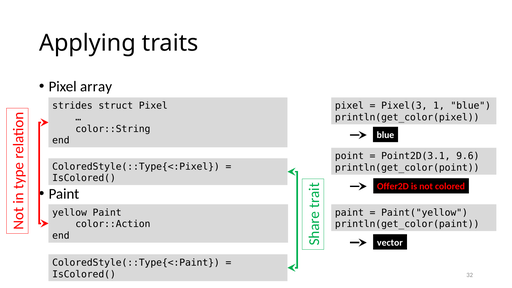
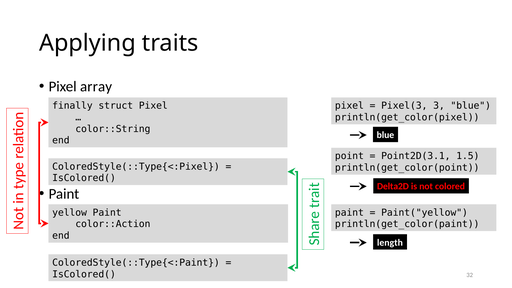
strides: strides -> finally
1: 1 -> 3
9.6: 9.6 -> 1.5
Offer2D: Offer2D -> Delta2D
vector: vector -> length
